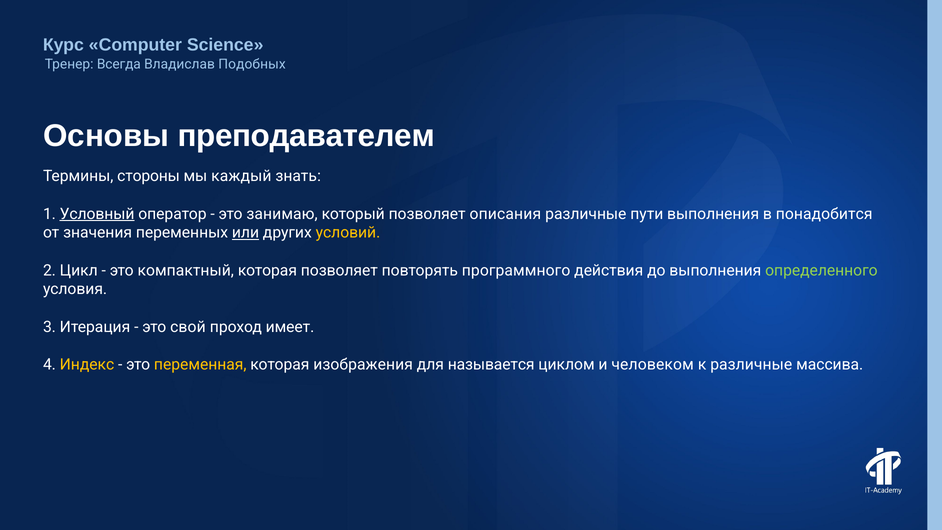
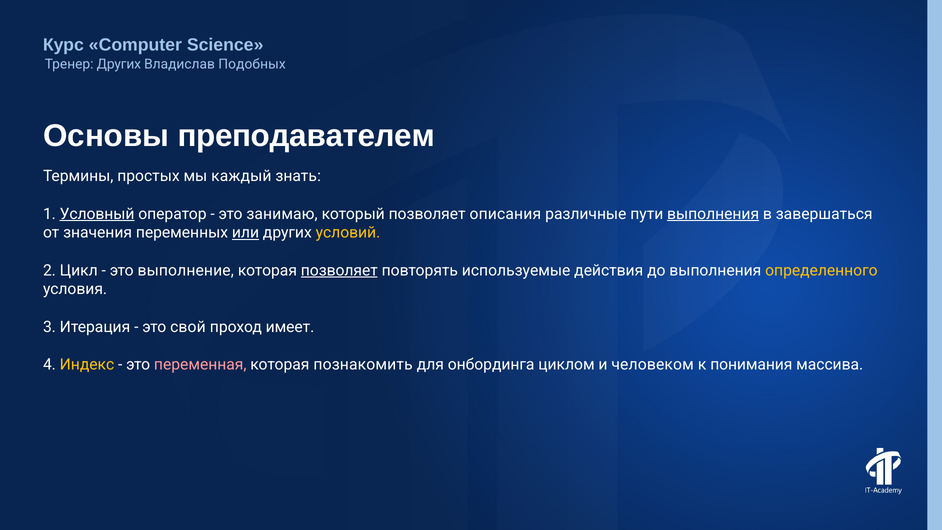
Тренер Всегда: Всегда -> Других
стороны: стороны -> простых
выполнения at (713, 214) underline: none -> present
понадобится: понадобится -> завершаться
компактный: компактный -> выполнение
позволяет at (339, 270) underline: none -> present
программного: программного -> используемые
определенного colour: light green -> yellow
переменная colour: yellow -> pink
изображения: изображения -> познакомить
называется: называется -> онбординга
к различные: различные -> понимания
